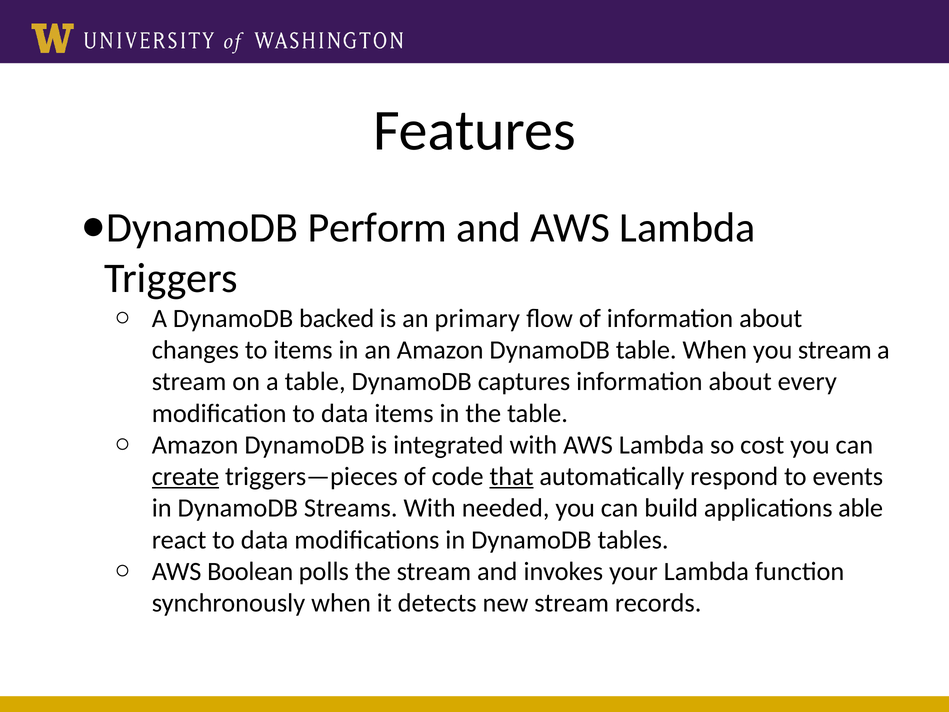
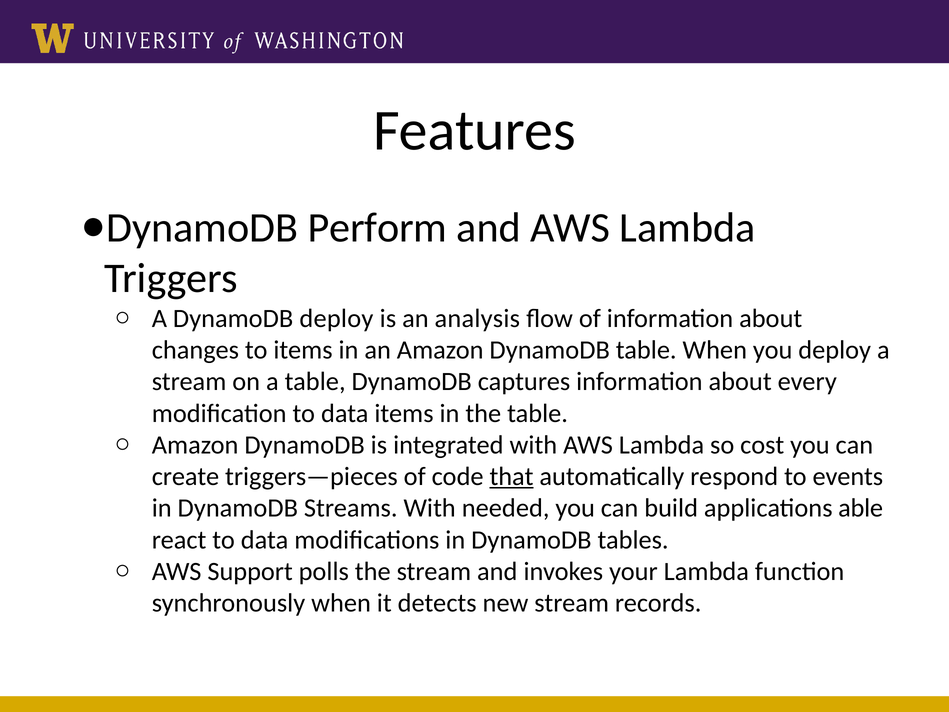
DynamoDB backed: backed -> deploy
primary: primary -> analysis
you stream: stream -> deploy
create underline: present -> none
Boolean: Boolean -> Support
